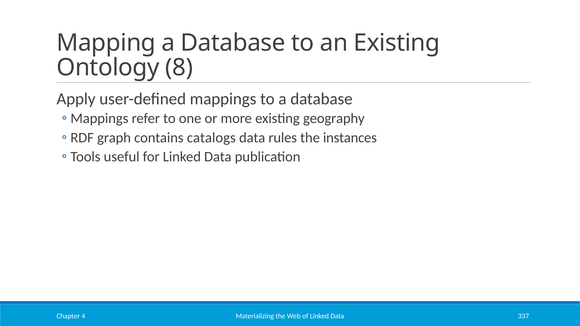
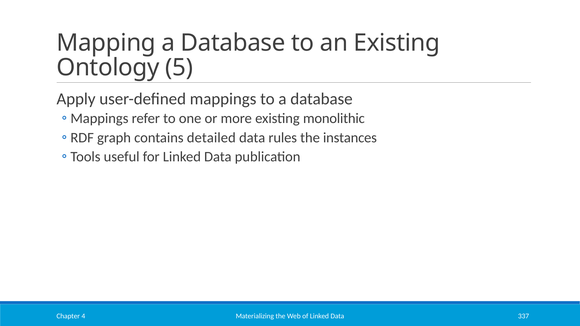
8: 8 -> 5
geography: geography -> monolithic
catalogs: catalogs -> detailed
